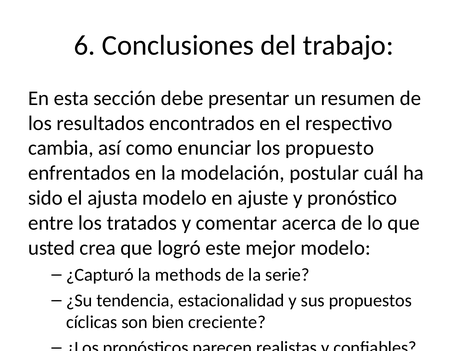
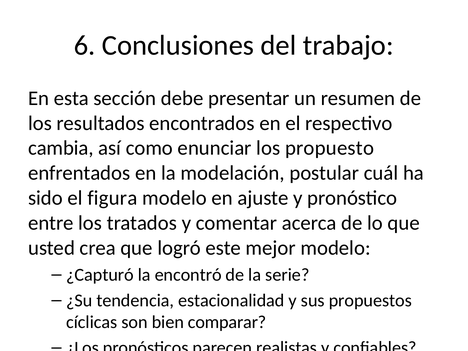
ajusta: ajusta -> figura
la methods: methods -> encontró
creciente: creciente -> comparar
